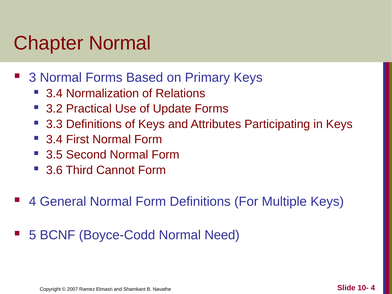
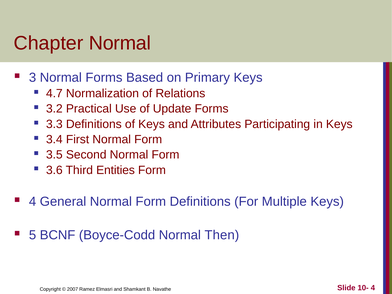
3.4 at (54, 93): 3.4 -> 4.7
Cannot: Cannot -> Entities
Need: Need -> Then
